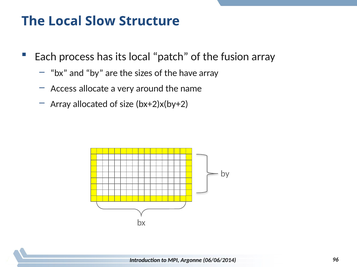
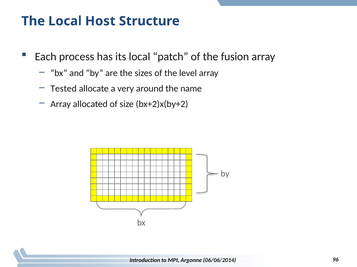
Slow: Slow -> Host
have: have -> level
Access: Access -> Tested
